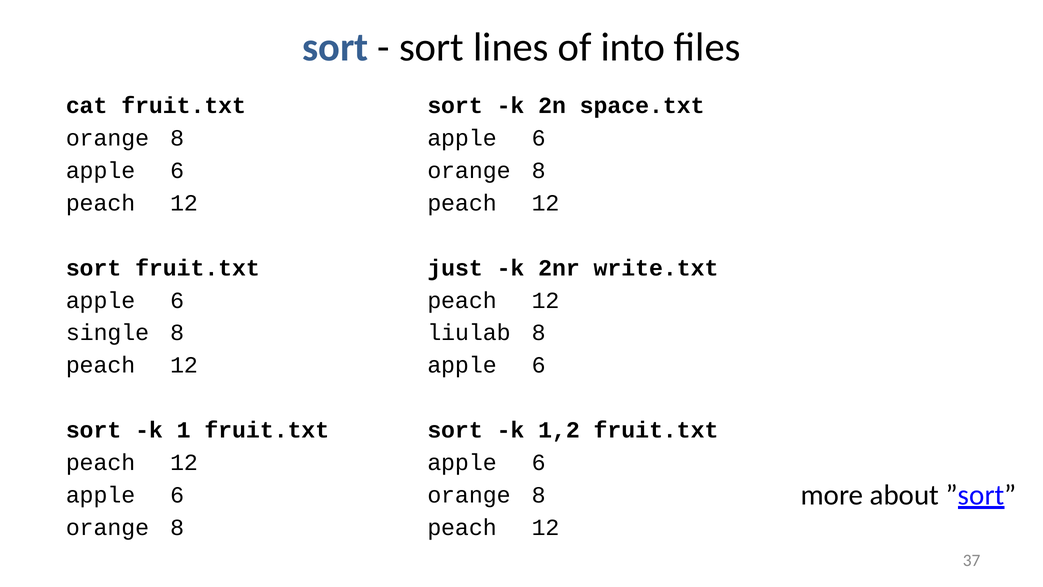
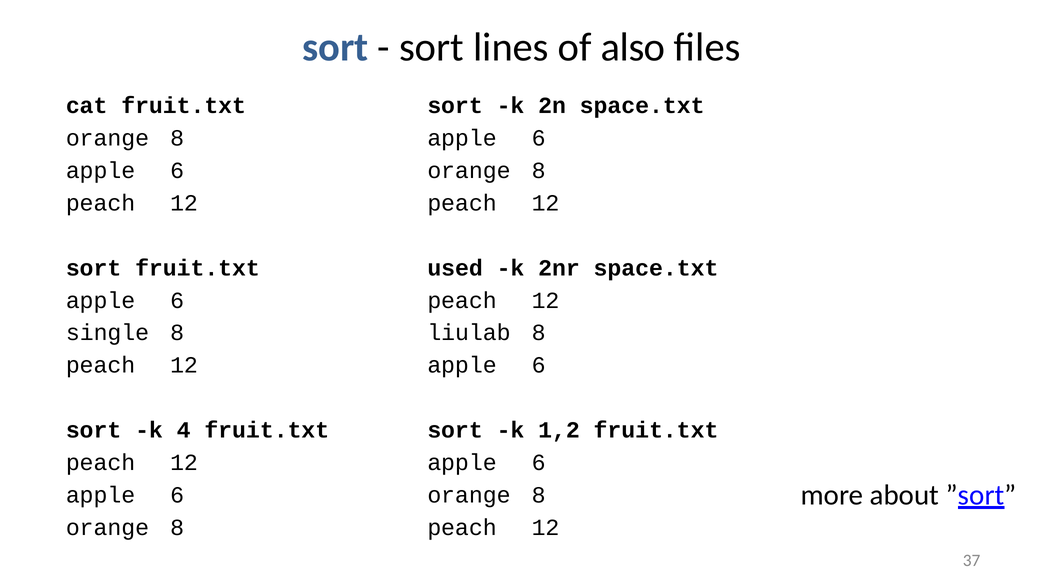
into: into -> also
just: just -> used
2nr write.txt: write.txt -> space.txt
1: 1 -> 4
